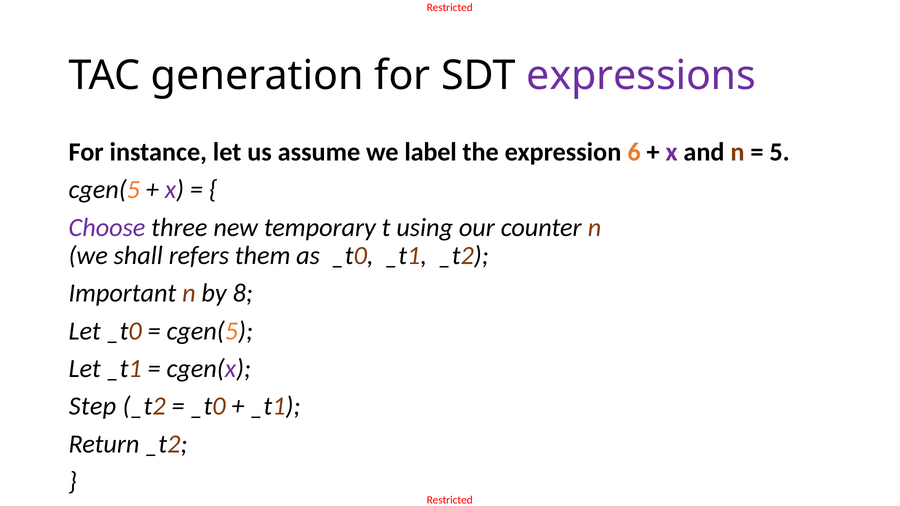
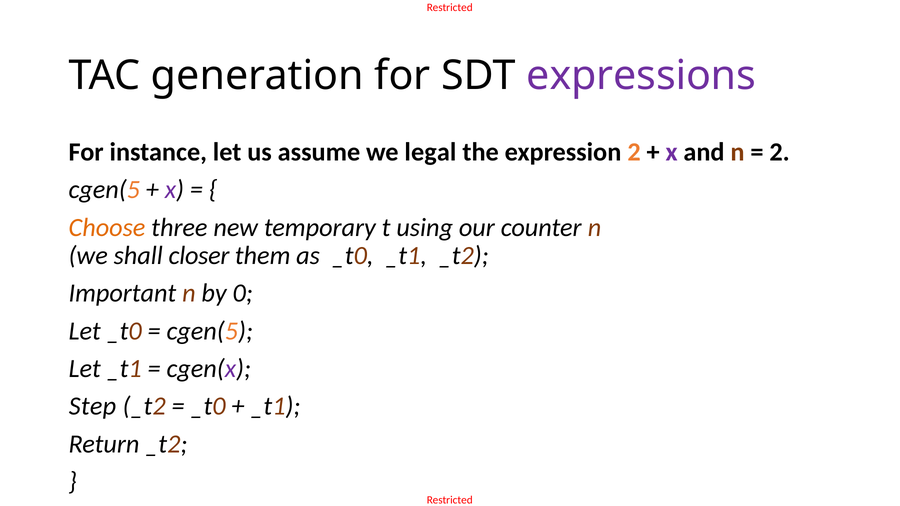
label: label -> legal
expression 6: 6 -> 2
5 at (780, 152): 5 -> 2
Choose colour: purple -> orange
refers: refers -> closer
8: 8 -> 0
